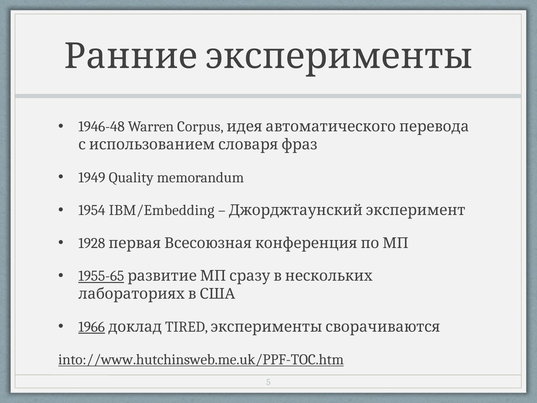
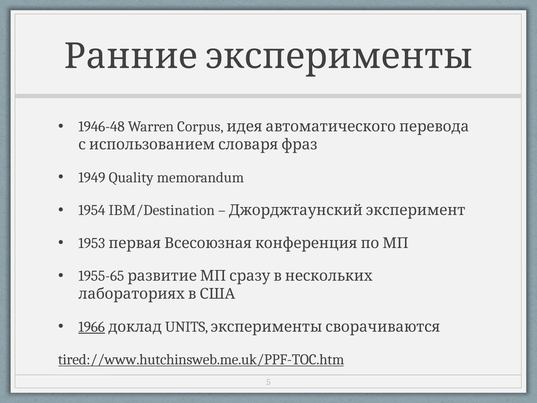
IBM/Embedding: IBM/Embedding -> IBM/Destination
1928: 1928 -> 1953
1955-65 underline: present -> none
TIRED: TIRED -> UNITS
into://www.hutchinsweb.me.uk/PPF-TOC.htm: into://www.hutchinsweb.me.uk/PPF-TOC.htm -> tired://www.hutchinsweb.me.uk/PPF-TOC.htm
